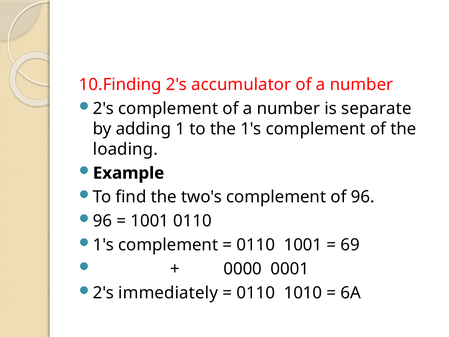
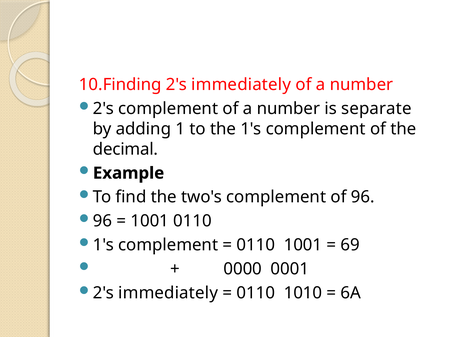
10.Finding 2's accumulator: accumulator -> immediately
loading: loading -> decimal
